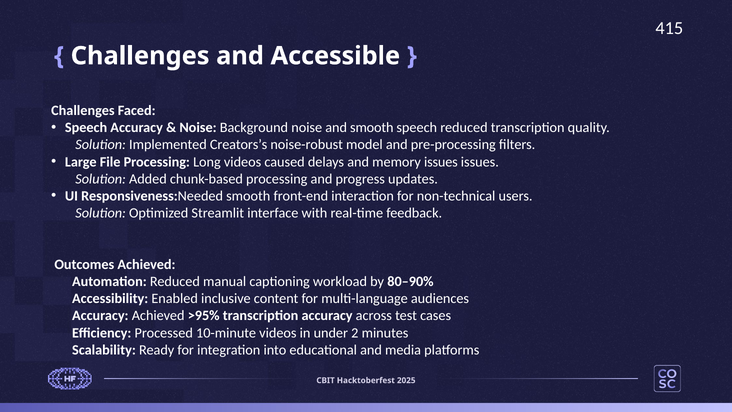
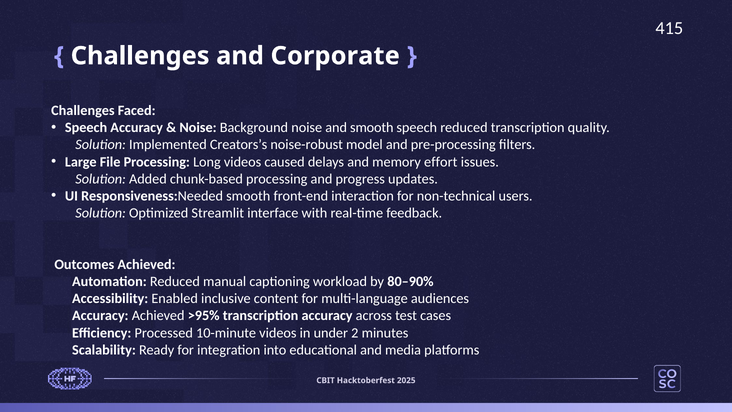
Accessible: Accessible -> Corporate
memory issues: issues -> effort
